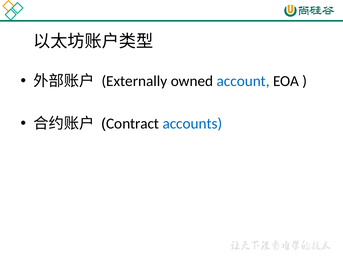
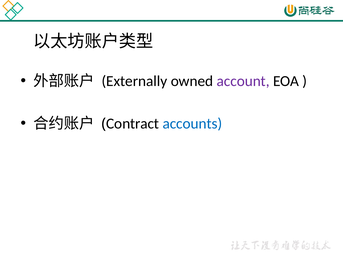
account colour: blue -> purple
